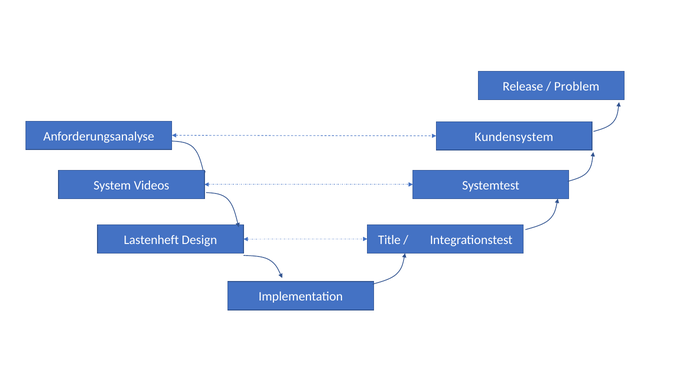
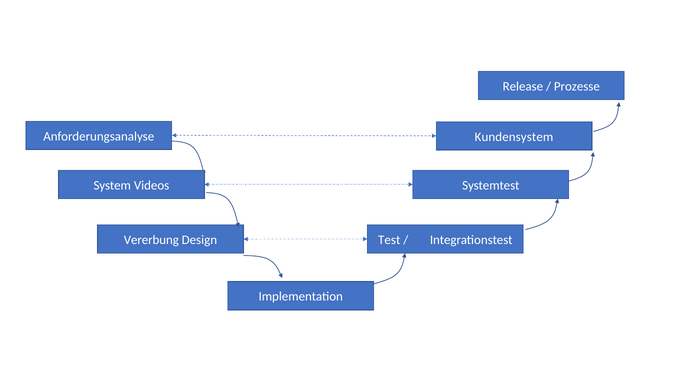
Problem: Problem -> Prozesse
Title: Title -> Test
Lastenheft: Lastenheft -> Vererbung
